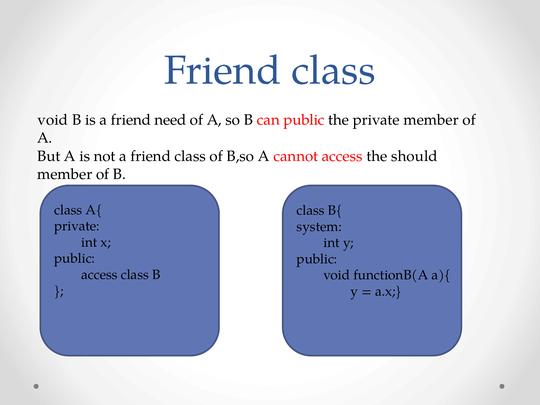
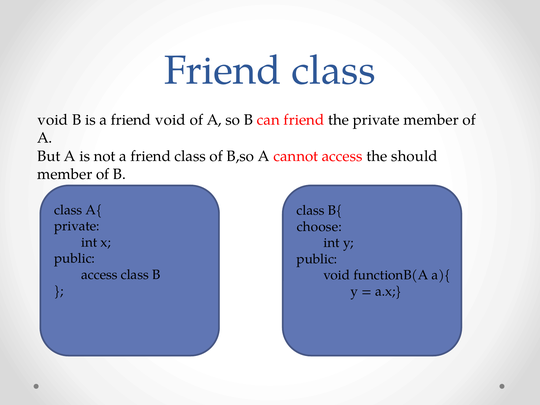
friend need: need -> void
can public: public -> friend
system: system -> choose
